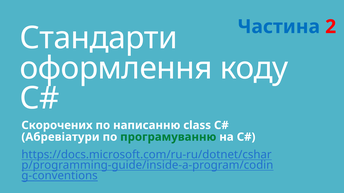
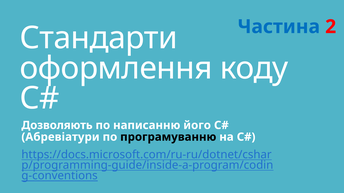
Скорочених: Скорочених -> Дозволяють
class: class -> його
програмуванню colour: green -> black
